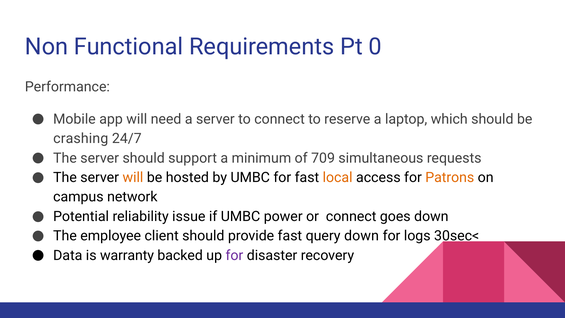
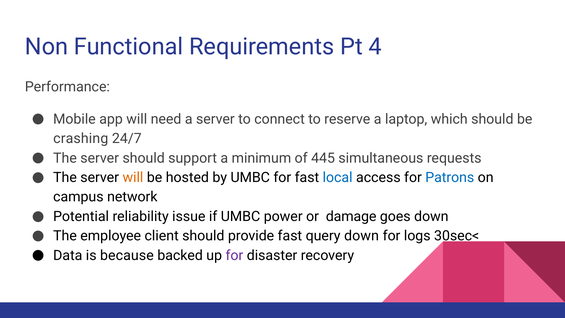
0: 0 -> 4
709: 709 -> 445
local colour: orange -> blue
Patrons colour: orange -> blue
or connect: connect -> damage
warranty: warranty -> because
